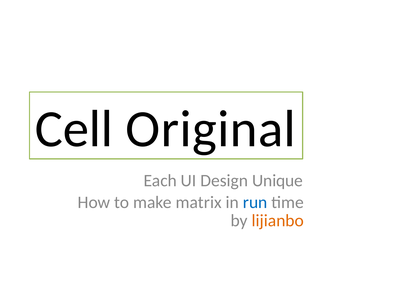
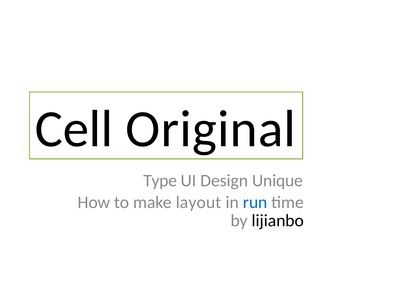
Each: Each -> Type
matrix: matrix -> layout
lijianbo colour: orange -> black
